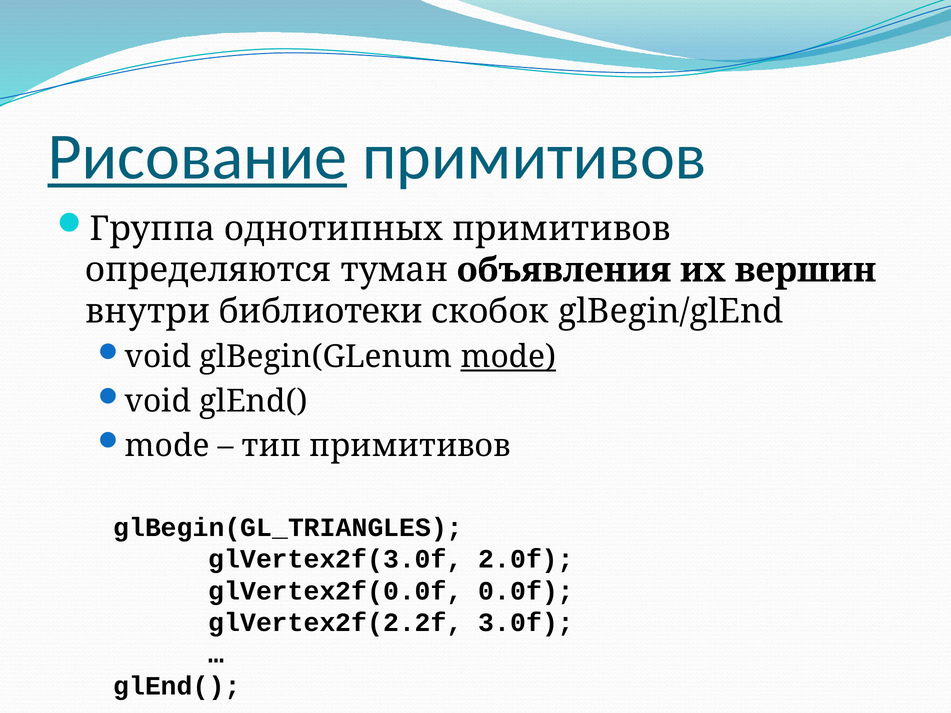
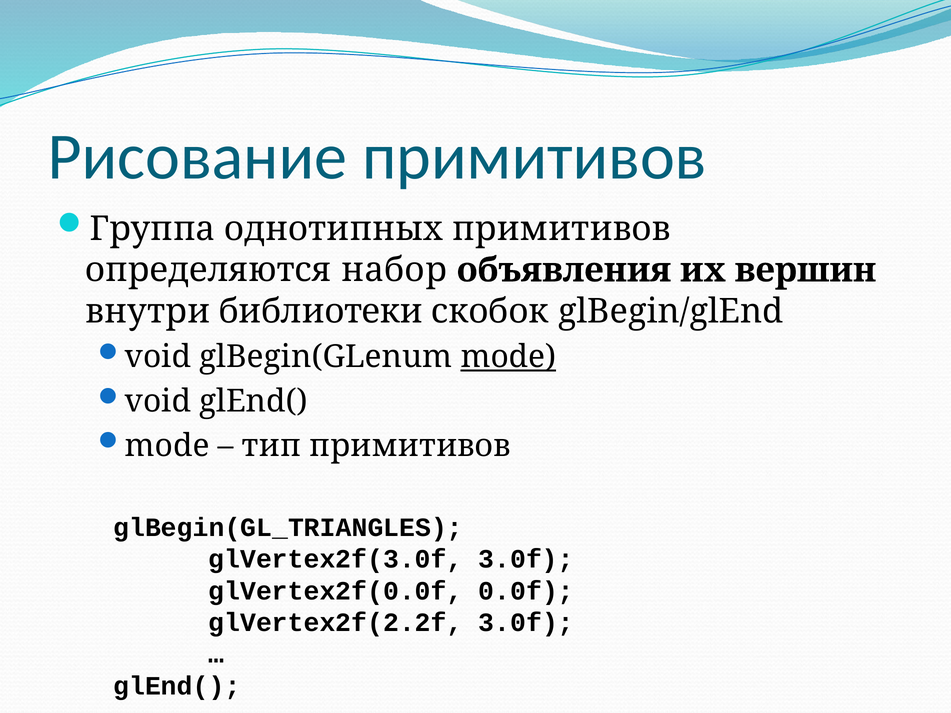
Рисование underline: present -> none
туман: туман -> набор
glVertex2f(3.0f 2.0f: 2.0f -> 3.0f
